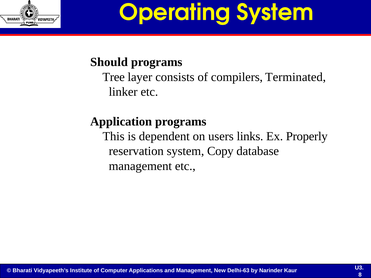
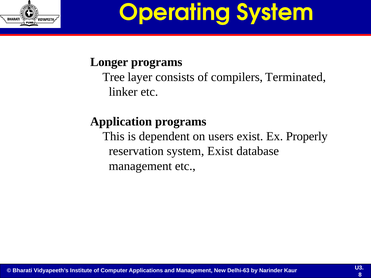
Should: Should -> Longer
users links: links -> exist
system Copy: Copy -> Exist
